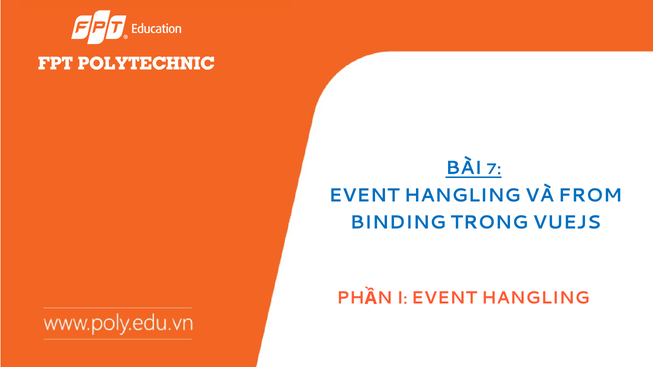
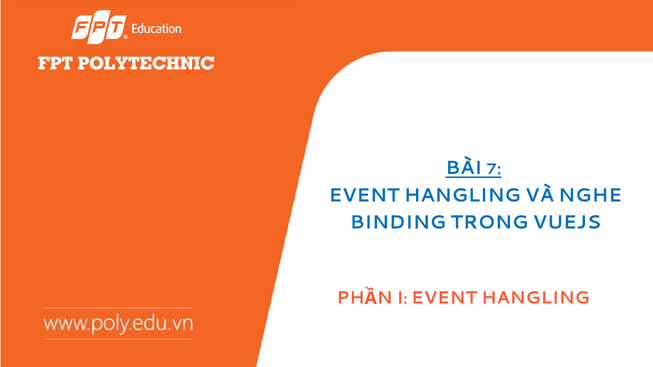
FROM: FROM -> NGHE
